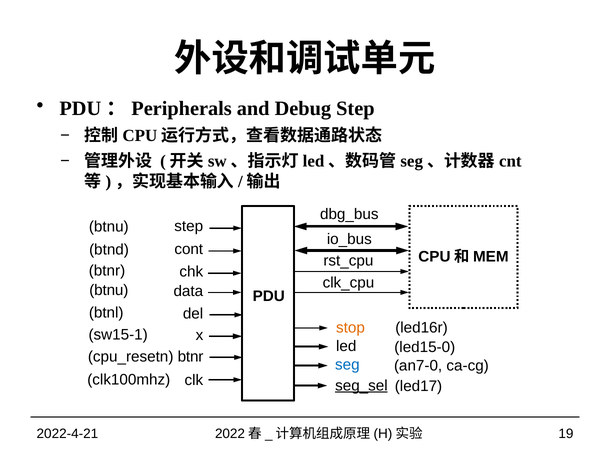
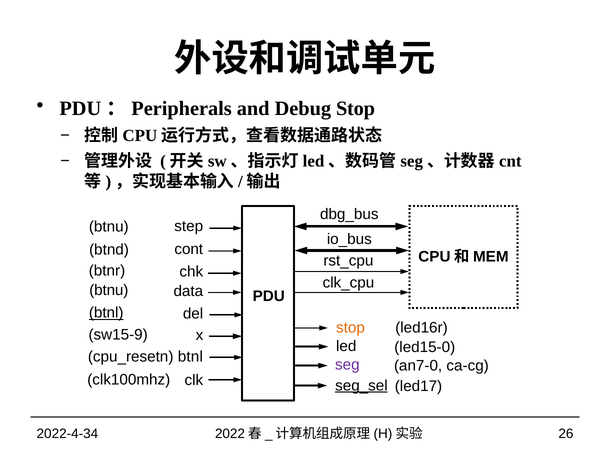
Debug Step: Step -> Stop
btnl at (106, 313) underline: none -> present
sw15-1: sw15-1 -> sw15-9
btnr at (191, 356): btnr -> btnl
seg colour: blue -> purple
2022-4-21: 2022-4-21 -> 2022-4-34
19: 19 -> 26
